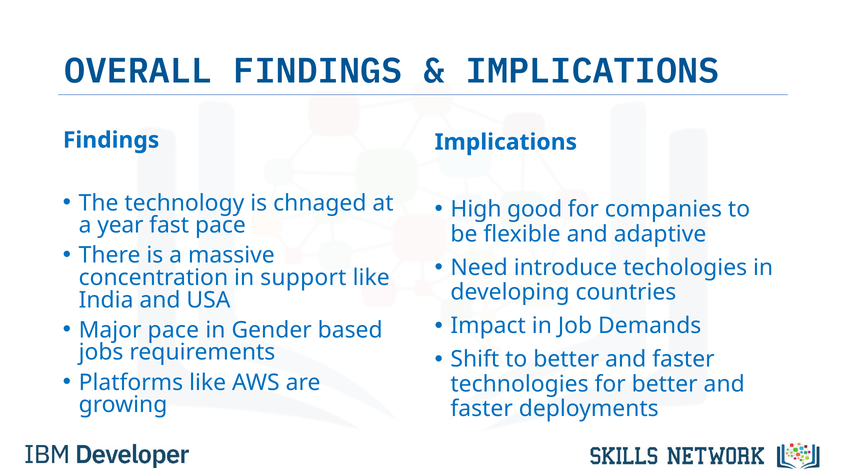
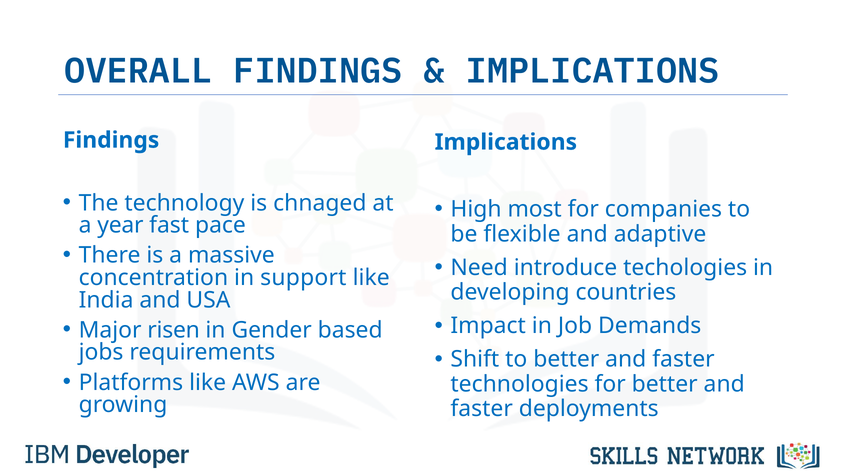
good: good -> most
Major pace: pace -> risen
